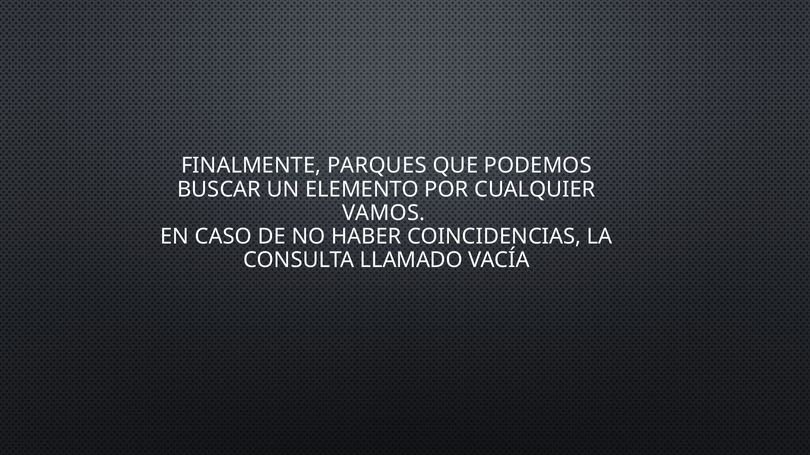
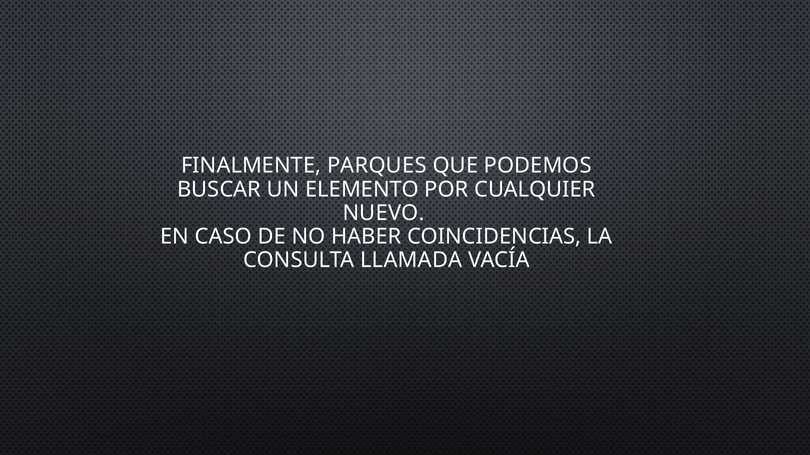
VAMOS: VAMOS -> NUEVO
LLAMADO: LLAMADO -> LLAMADA
